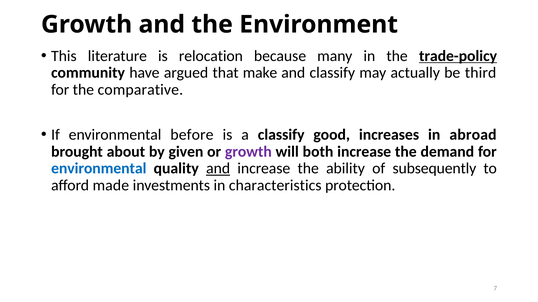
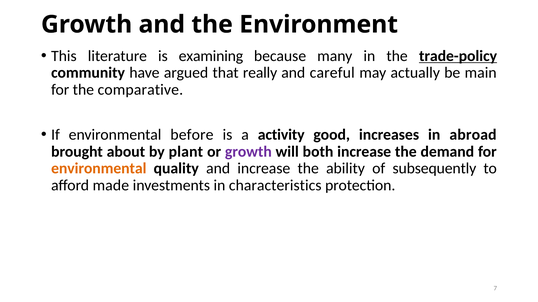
relocation: relocation -> examining
make: make -> really
and classify: classify -> careful
third: third -> main
a classify: classify -> activity
given: given -> plant
environmental at (99, 169) colour: blue -> orange
and at (218, 169) underline: present -> none
